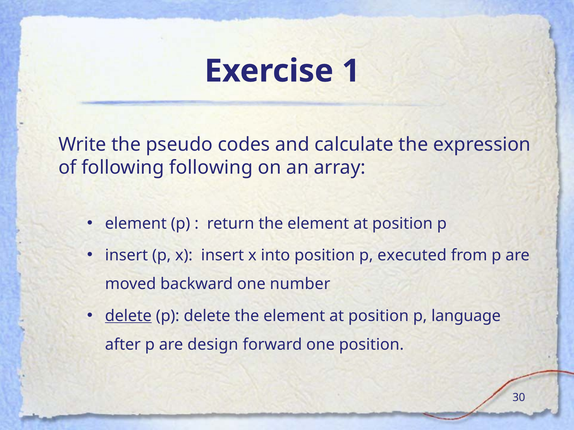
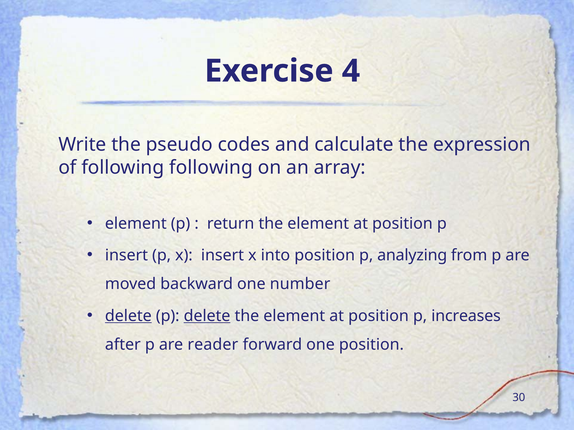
1: 1 -> 4
executed: executed -> analyzing
delete at (207, 316) underline: none -> present
language: language -> increases
design: design -> reader
